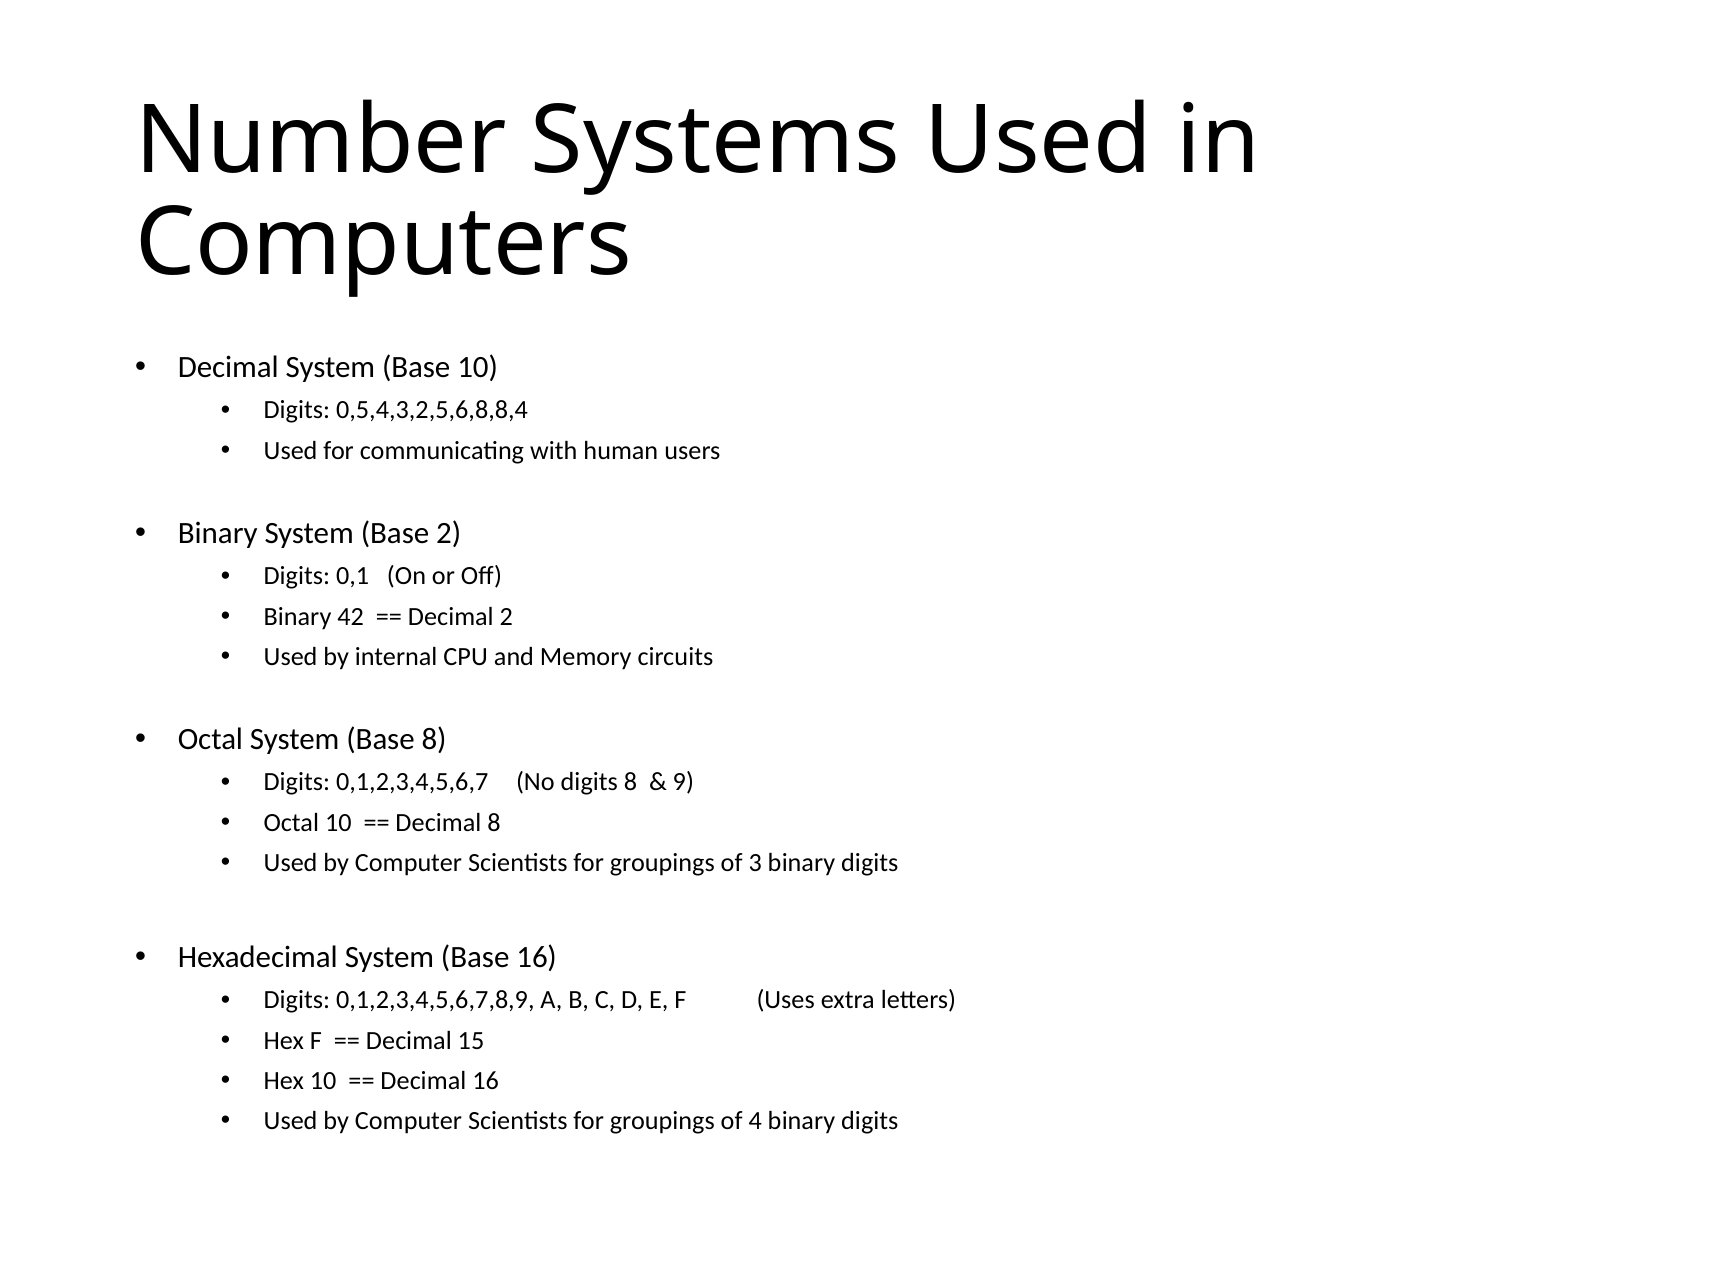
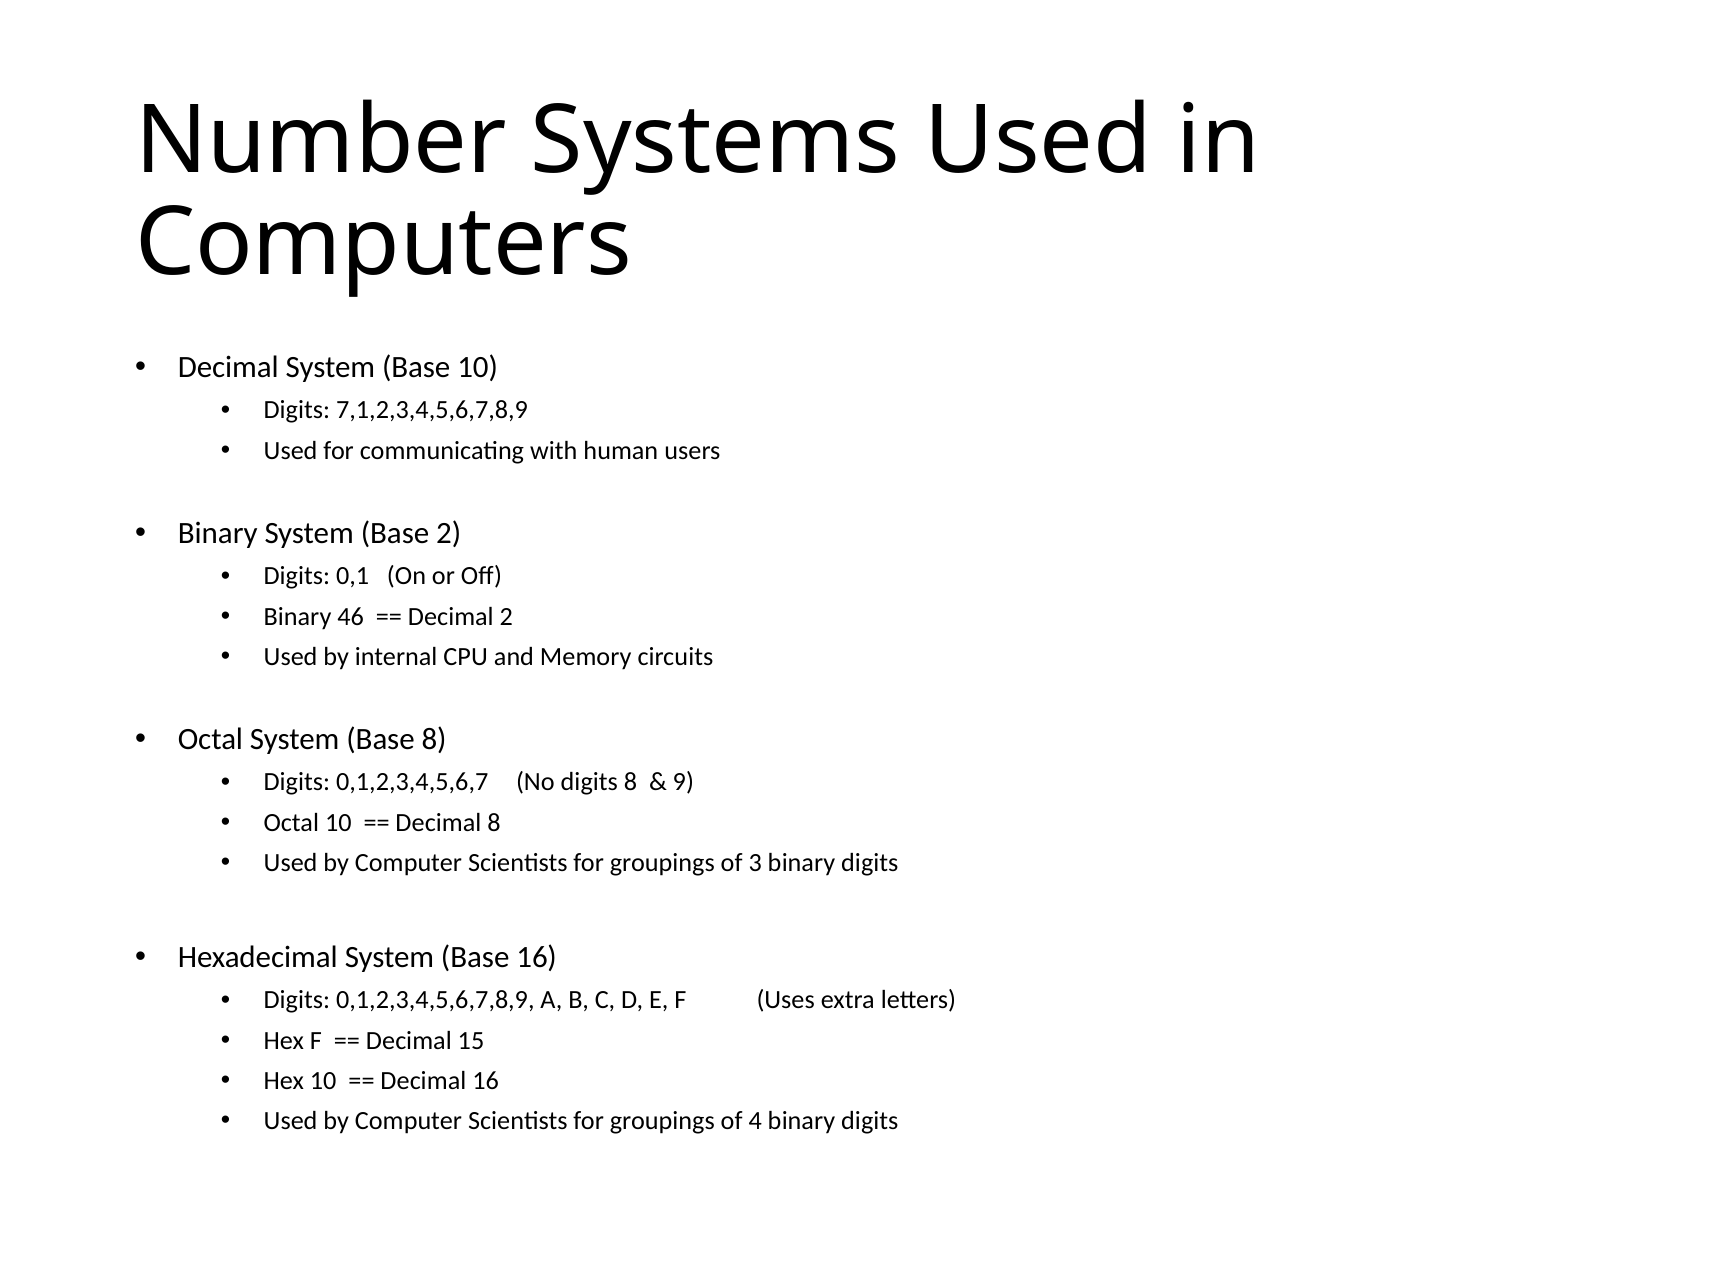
0,5,4,3,2,5,6,8,8,4: 0,5,4,3,2,5,6,8,8,4 -> 7,1,2,3,4,5,6,7,8,9
42: 42 -> 46
